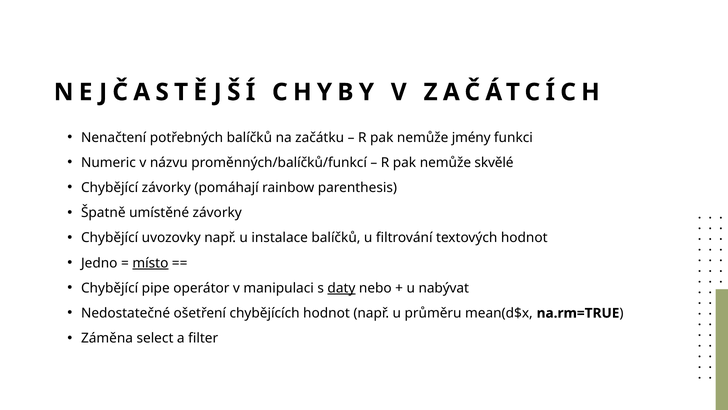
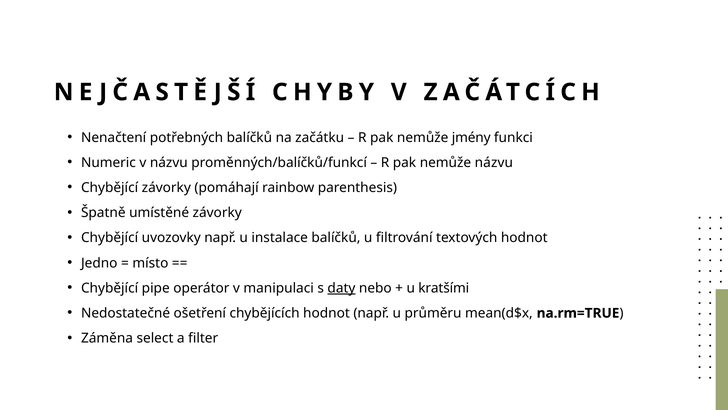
nemůže skvělé: skvělé -> názvu
místo underline: present -> none
nabývat: nabývat -> kratšími
